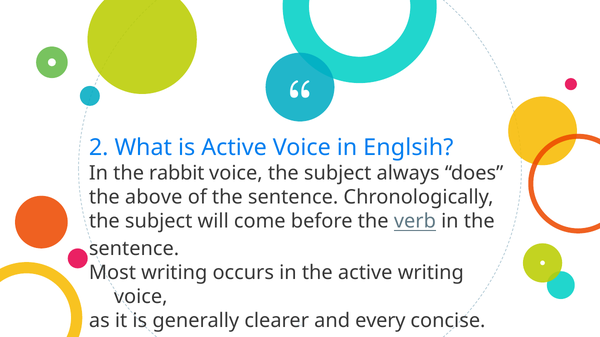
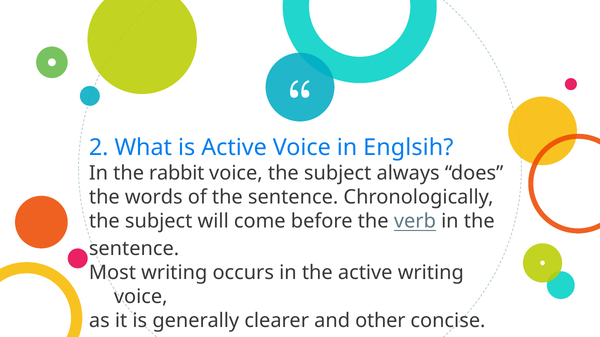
above: above -> words
every: every -> other
